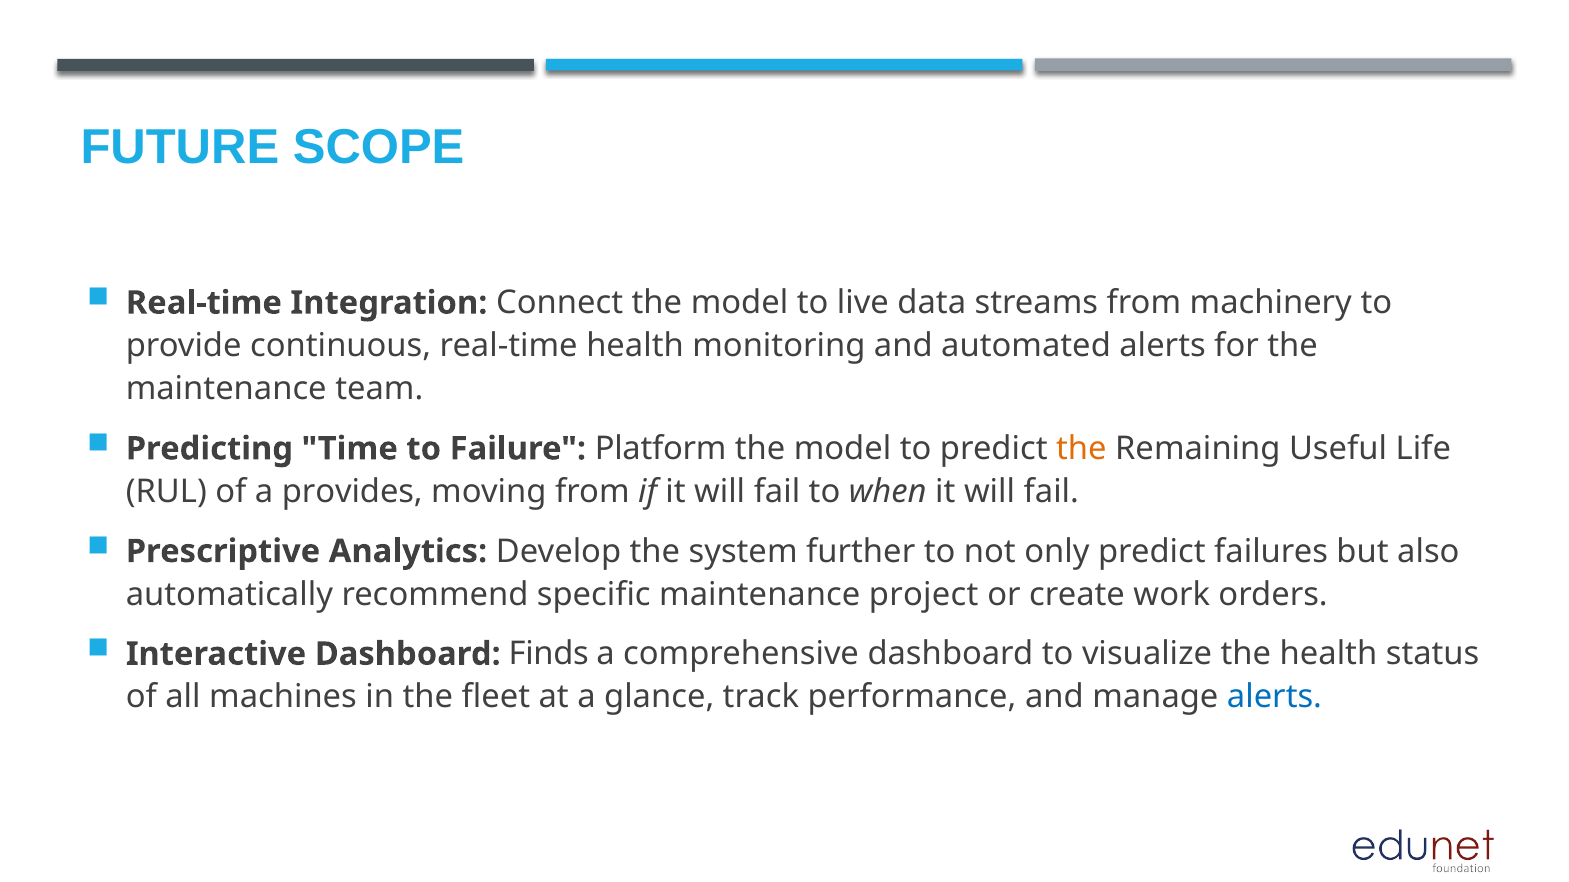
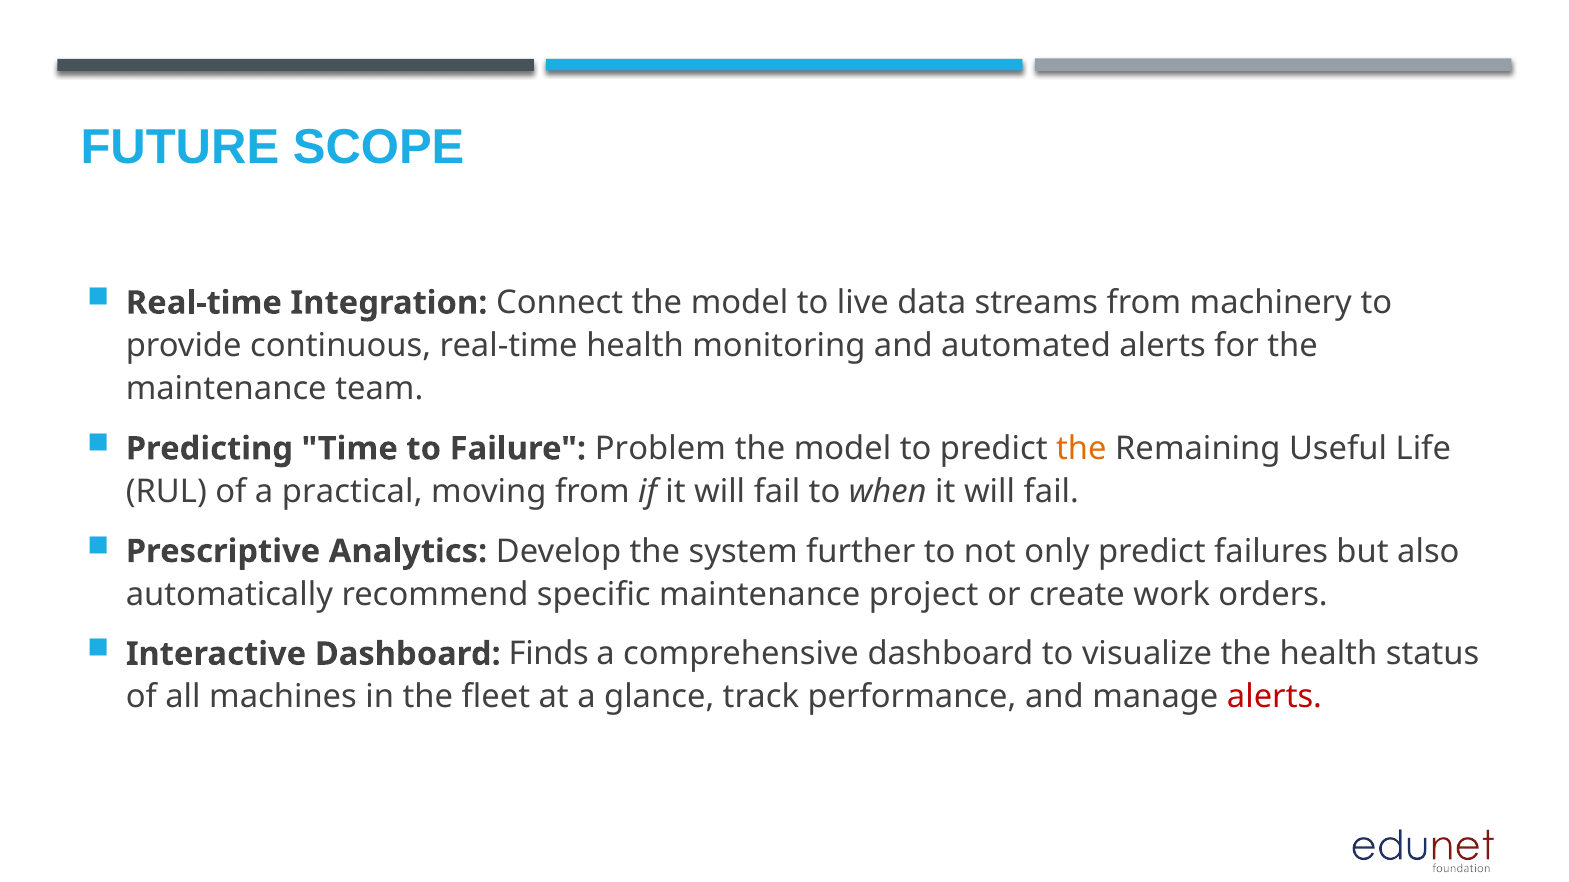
Platform: Platform -> Problem
provides: provides -> practical
alerts at (1274, 698) colour: blue -> red
